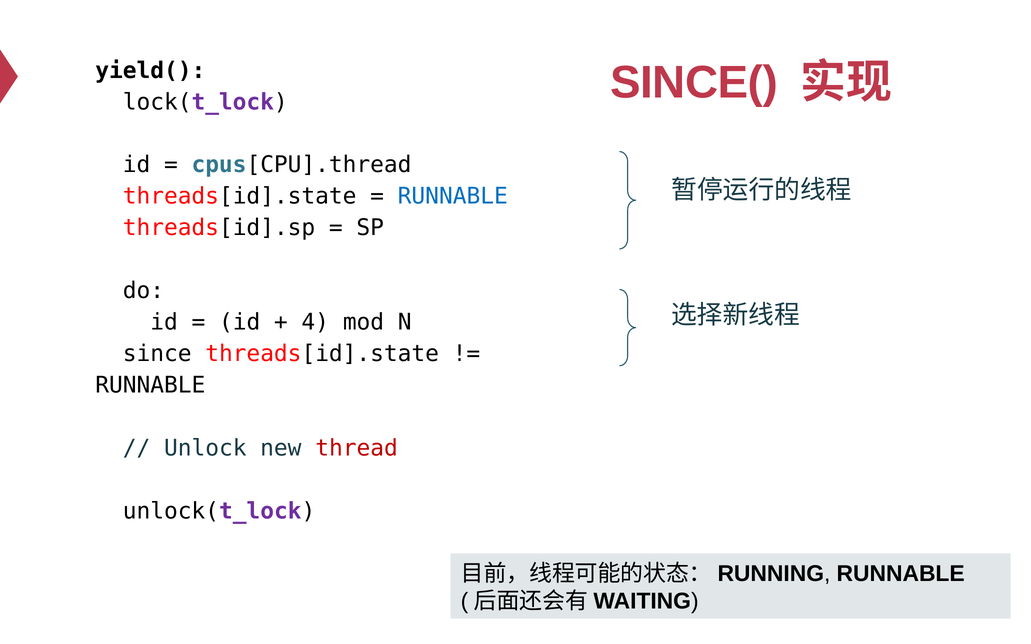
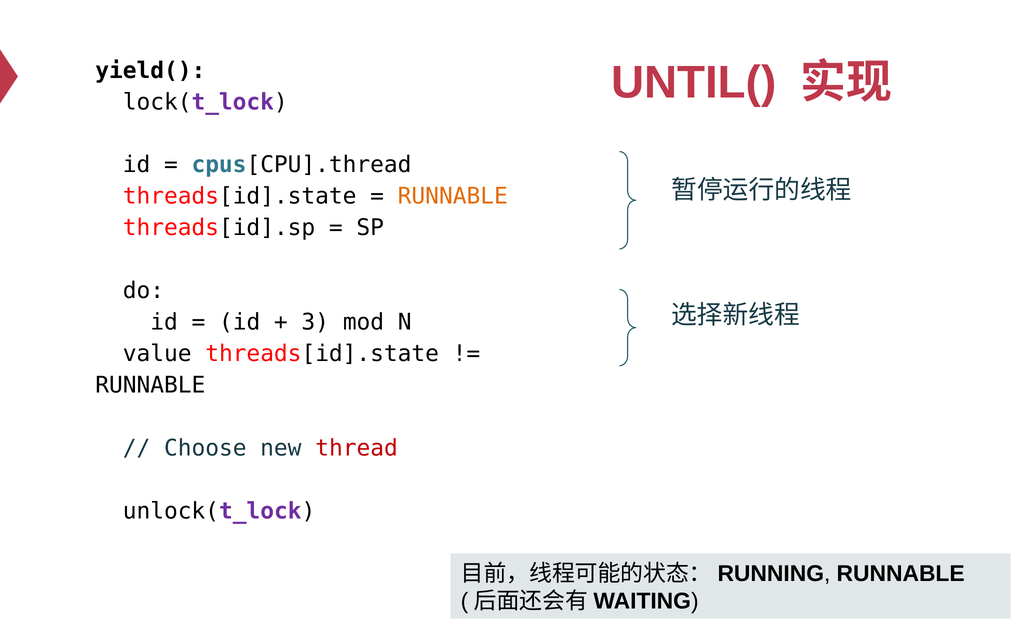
SINCE(: SINCE( -> UNTIL(
RUNNABLE at (453, 197) colour: blue -> orange
4: 4 -> 3
since: since -> value
Unlock: Unlock -> Choose
